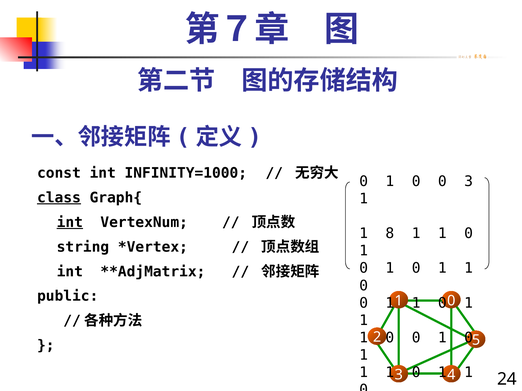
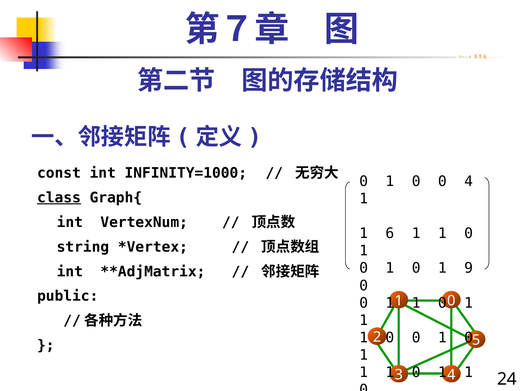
0 3: 3 -> 4
int at (70, 223) underline: present -> none
8: 8 -> 6
1 at (469, 269): 1 -> 9
